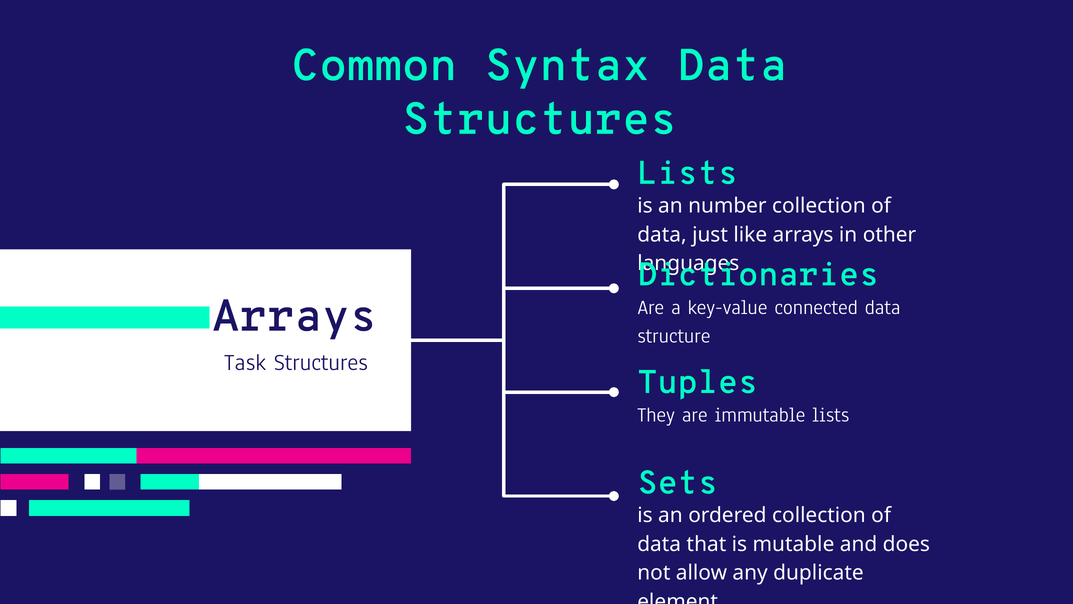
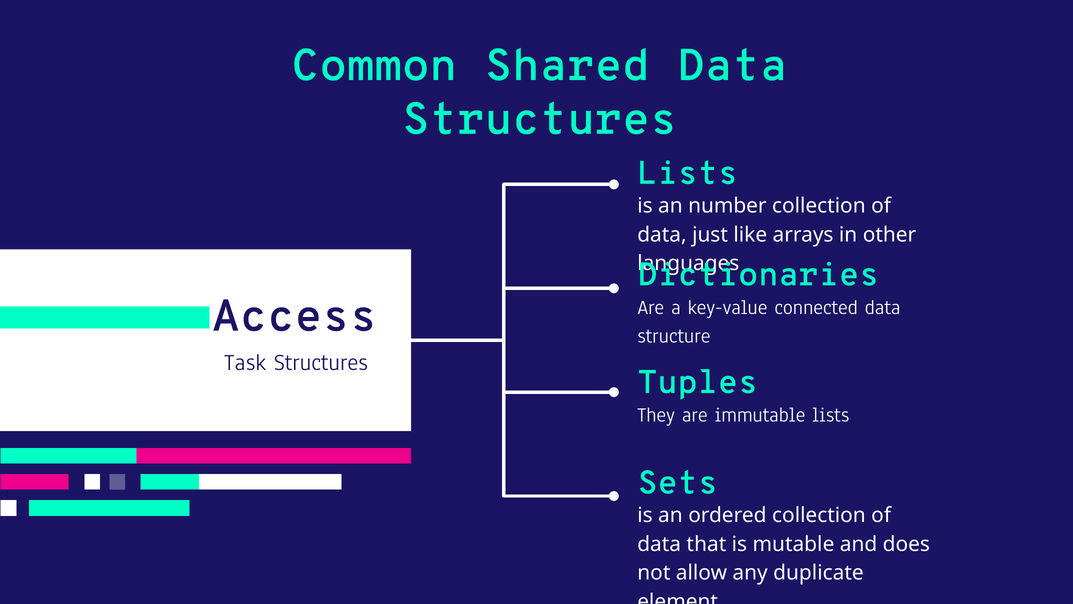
Syntax: Syntax -> Shared
Arrays at (295, 316): Arrays -> Access
